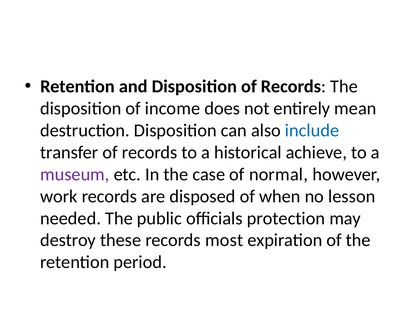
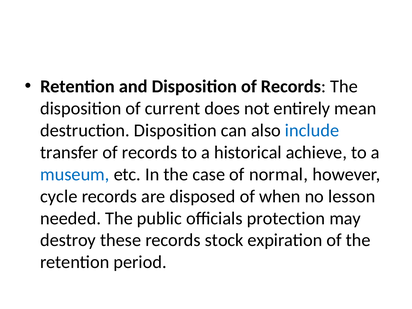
income: income -> current
museum colour: purple -> blue
work: work -> cycle
most: most -> stock
